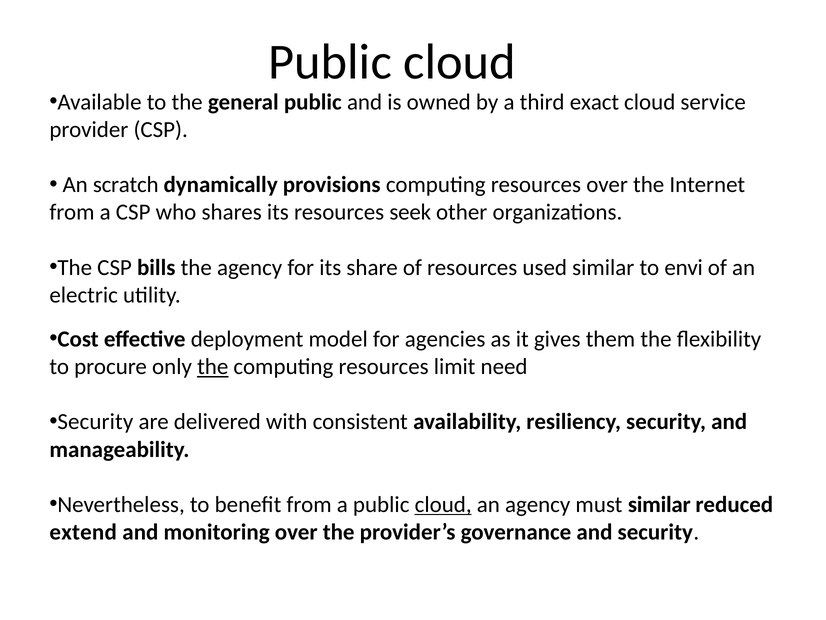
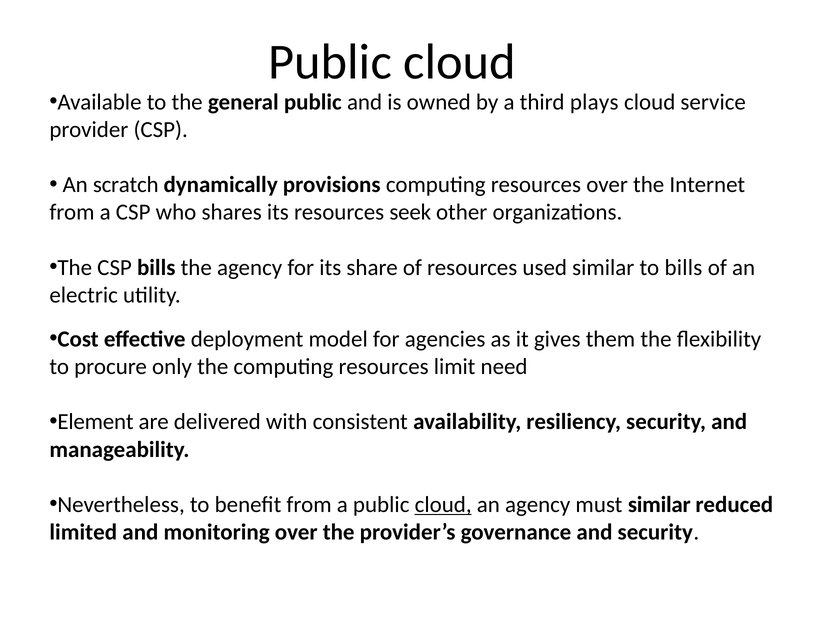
exact: exact -> plays
to envi: envi -> bills
the at (213, 366) underline: present -> none
Security at (95, 422): Security -> Element
extend: extend -> limited
